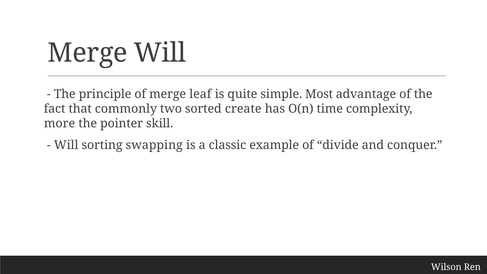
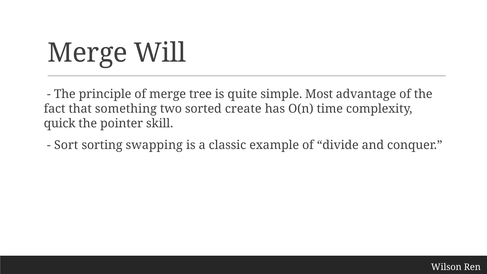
leaf: leaf -> tree
commonly: commonly -> something
more: more -> quick
Will at (66, 145): Will -> Sort
